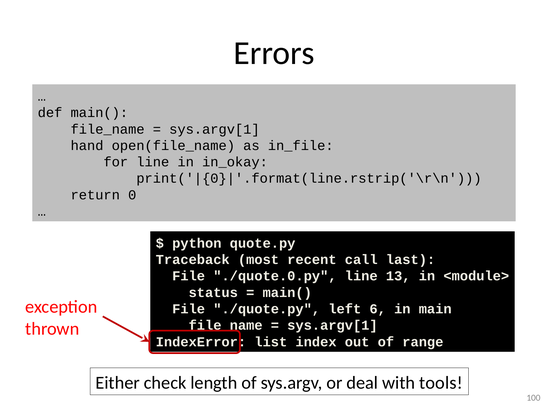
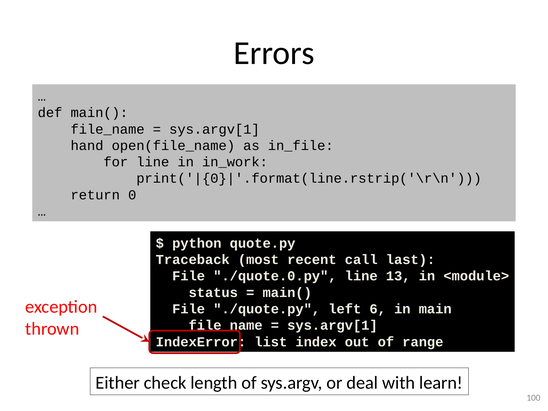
in_okay: in_okay -> in_work
tools: tools -> learn
